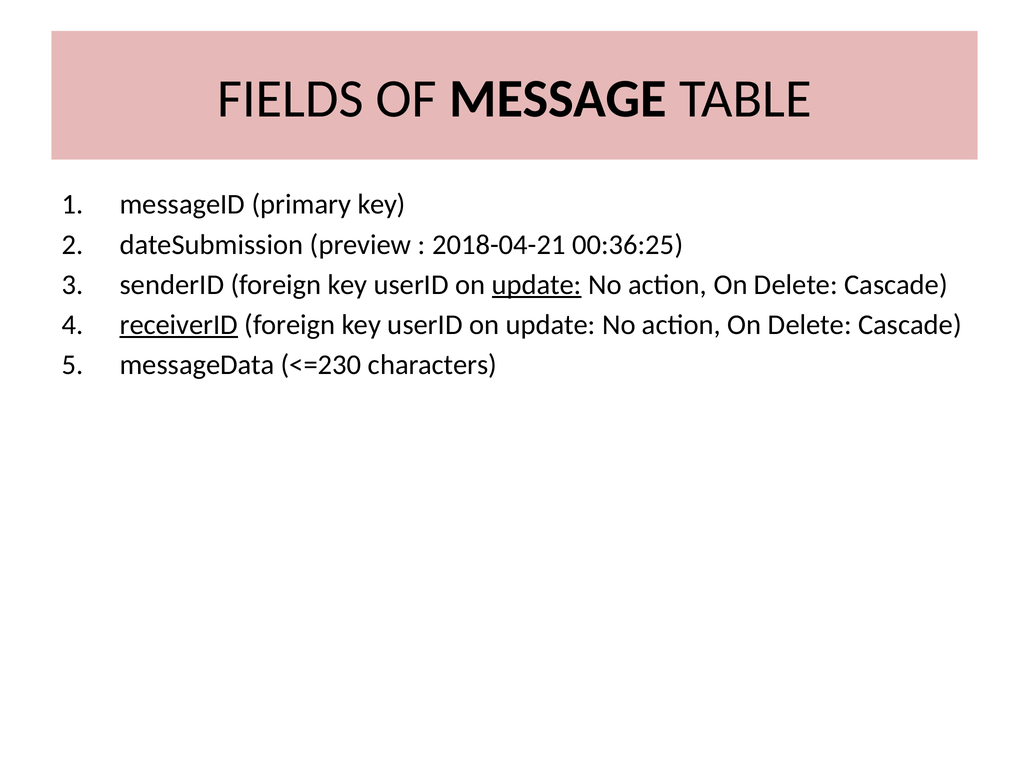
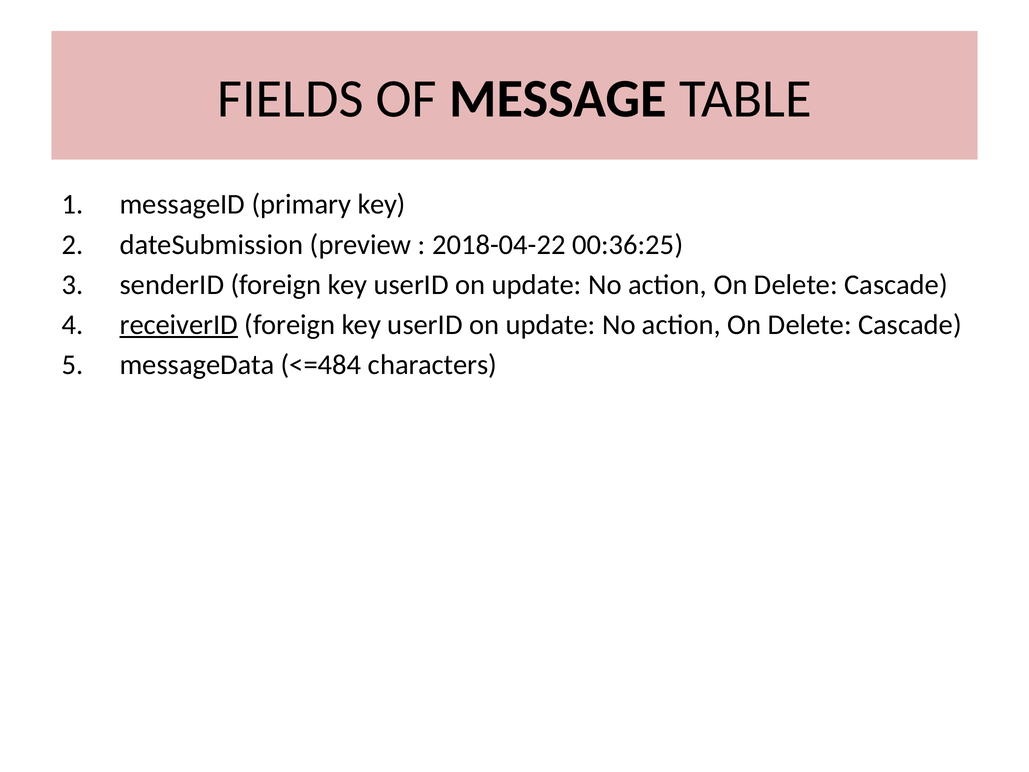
2018-04-21: 2018-04-21 -> 2018-04-22
update at (537, 285) underline: present -> none
<=230: <=230 -> <=484
